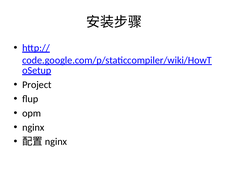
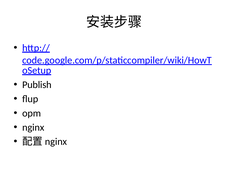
Project: Project -> Publish
